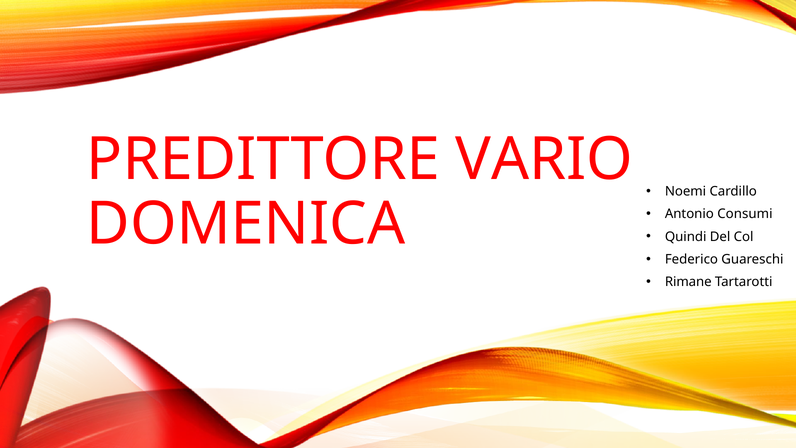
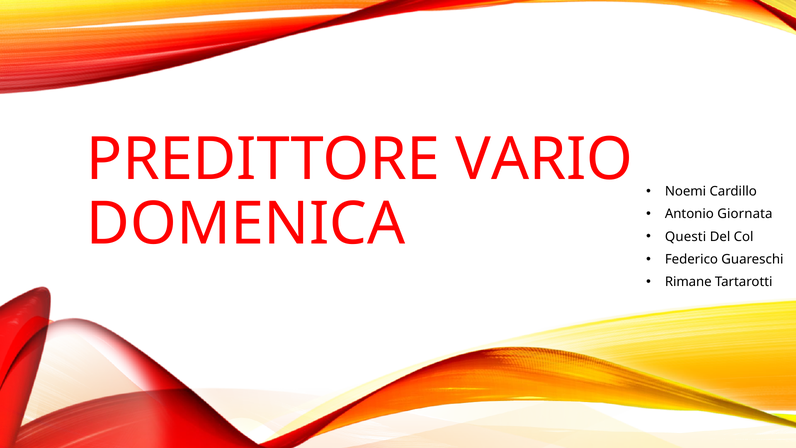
Consumi: Consumi -> Giornata
Quindi: Quindi -> Questi
